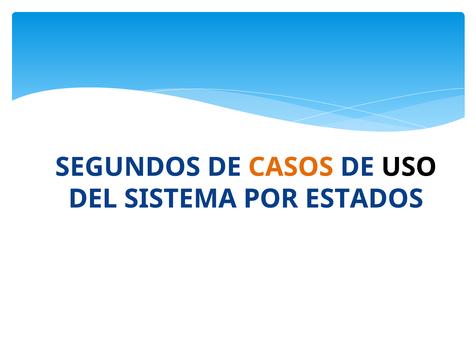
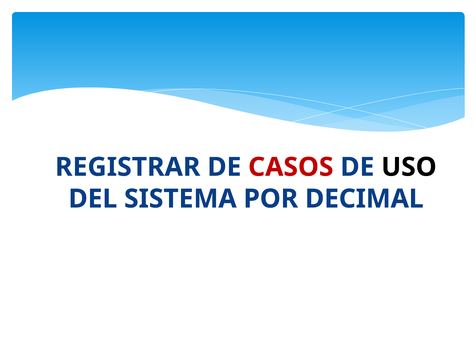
SEGUNDOS: SEGUNDOS -> REGISTRAR
CASOS colour: orange -> red
ESTADOS: ESTADOS -> DECIMAL
